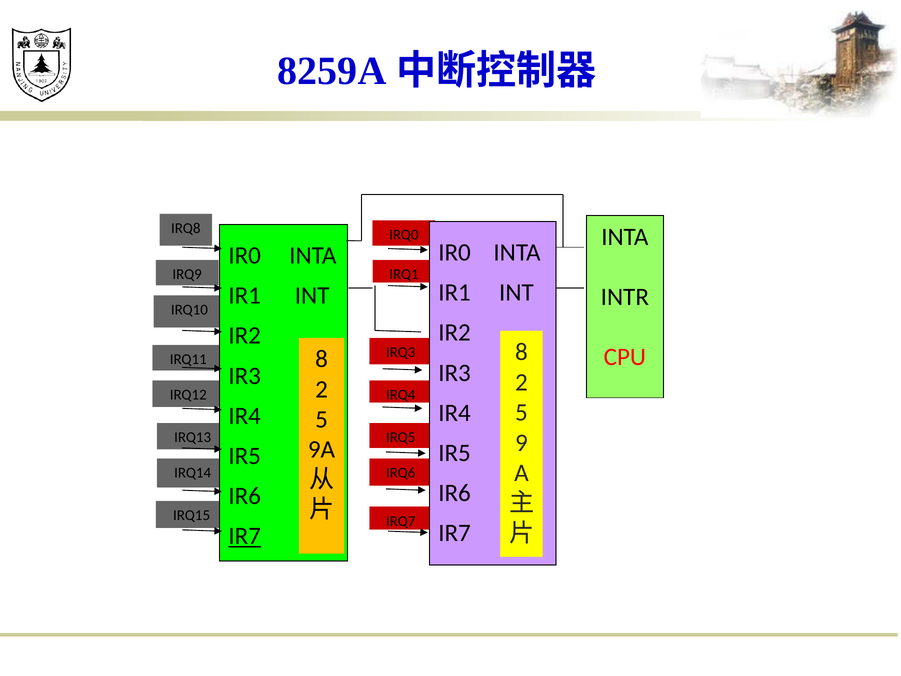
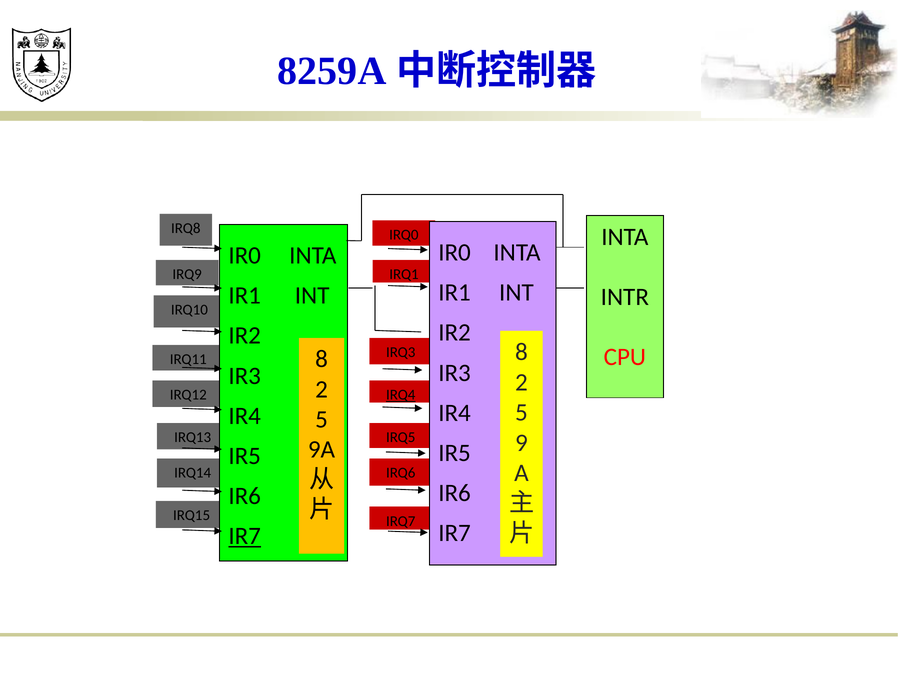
IRQ4 underline: none -> present
